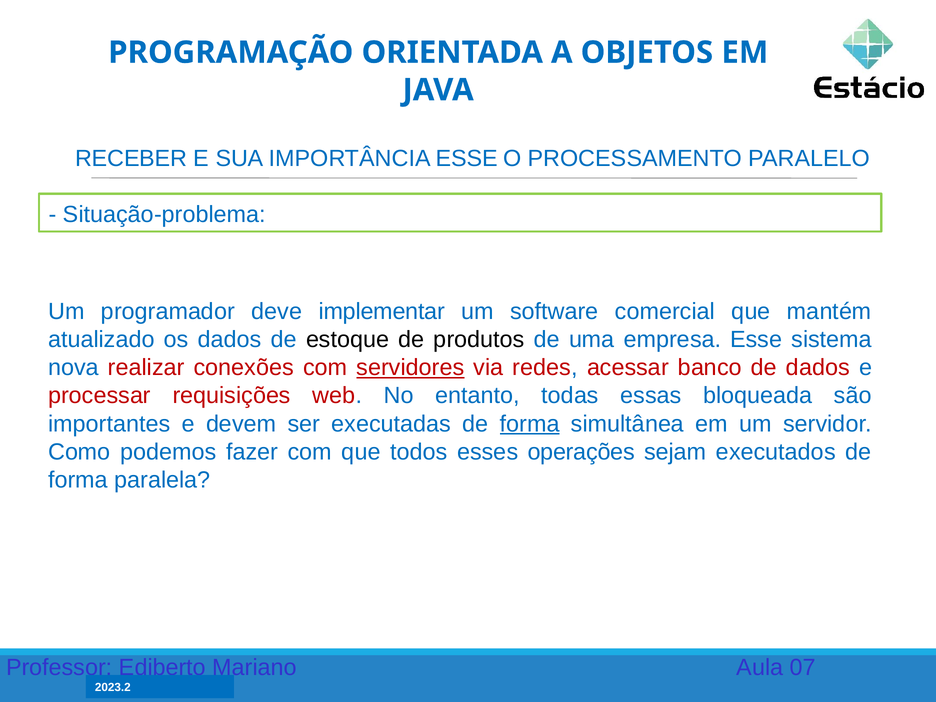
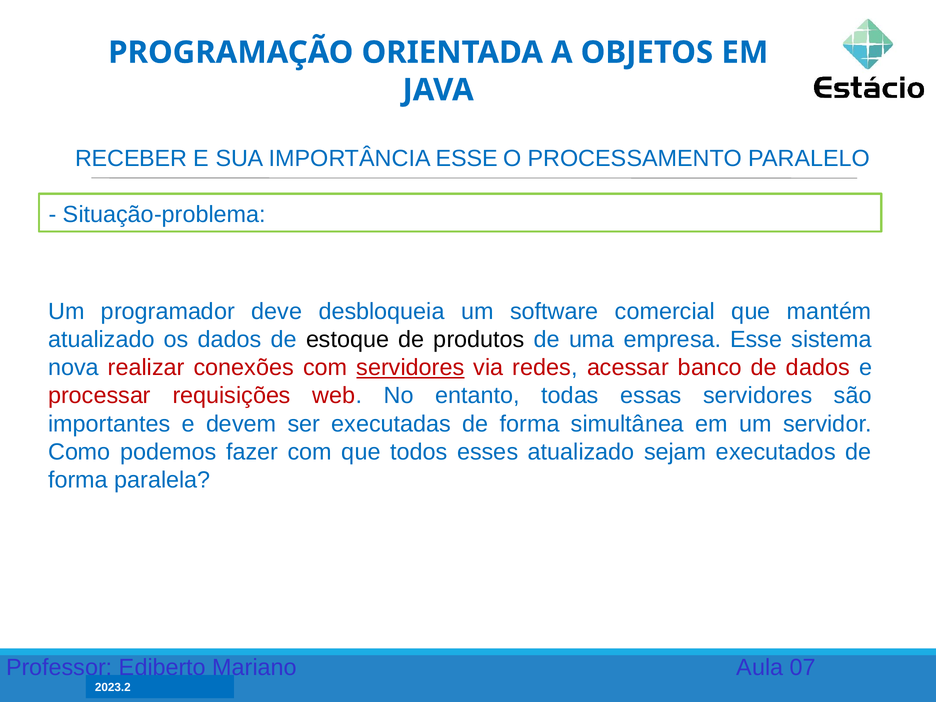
implementar: implementar -> desbloqueia
essas bloqueada: bloqueada -> servidores
forma at (530, 424) underline: present -> none
esses operações: operações -> atualizado
